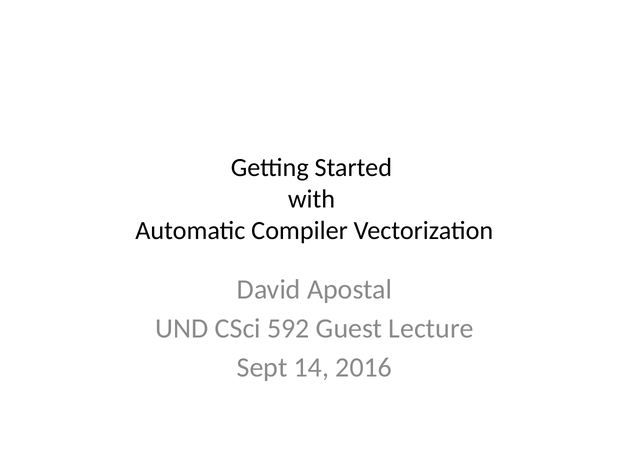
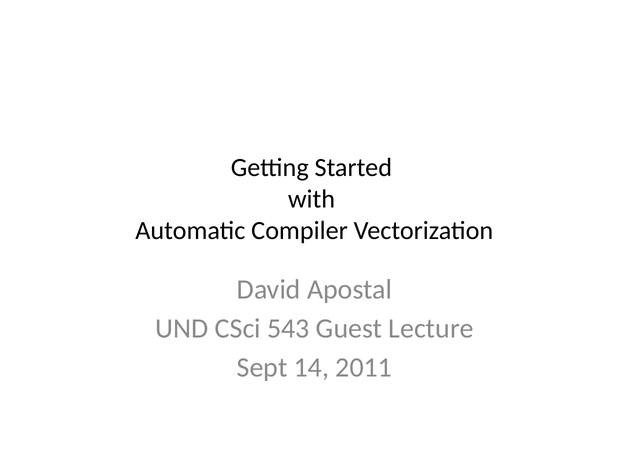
592: 592 -> 543
2016: 2016 -> 2011
